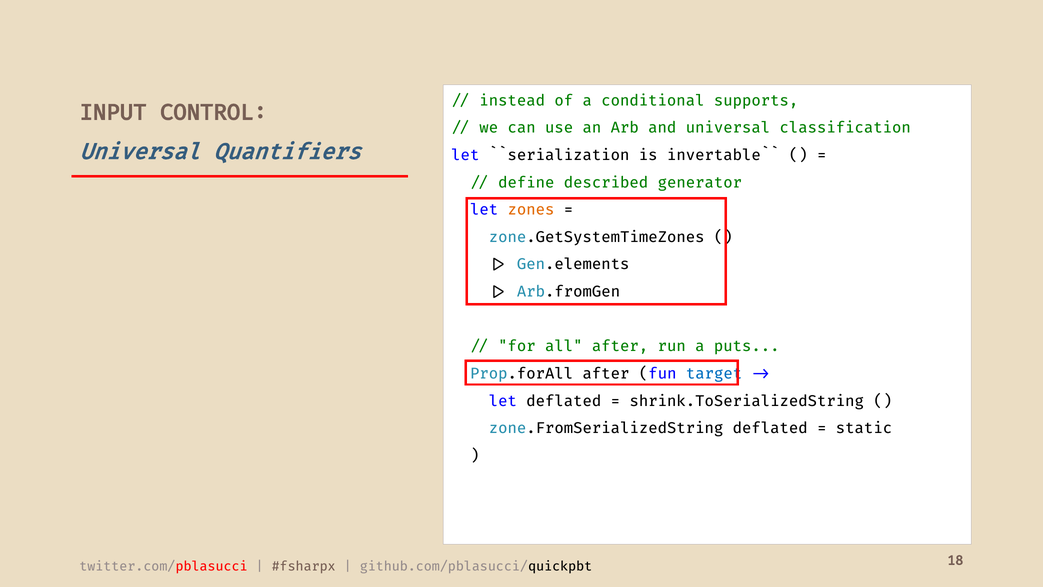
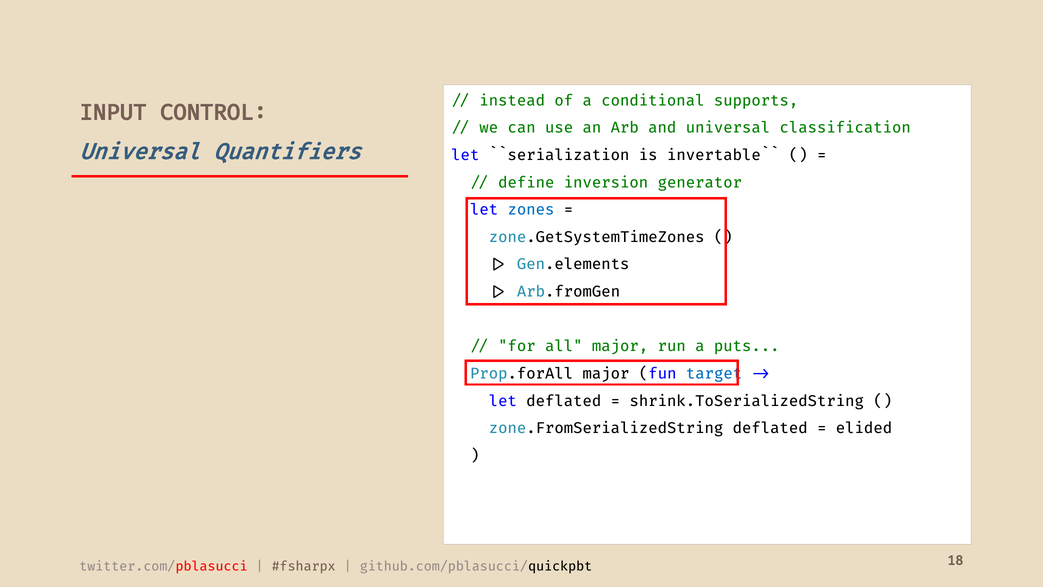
described: described -> inversion
zones colour: orange -> blue
all after: after -> major
Prop.forAll after: after -> major
static: static -> elided
